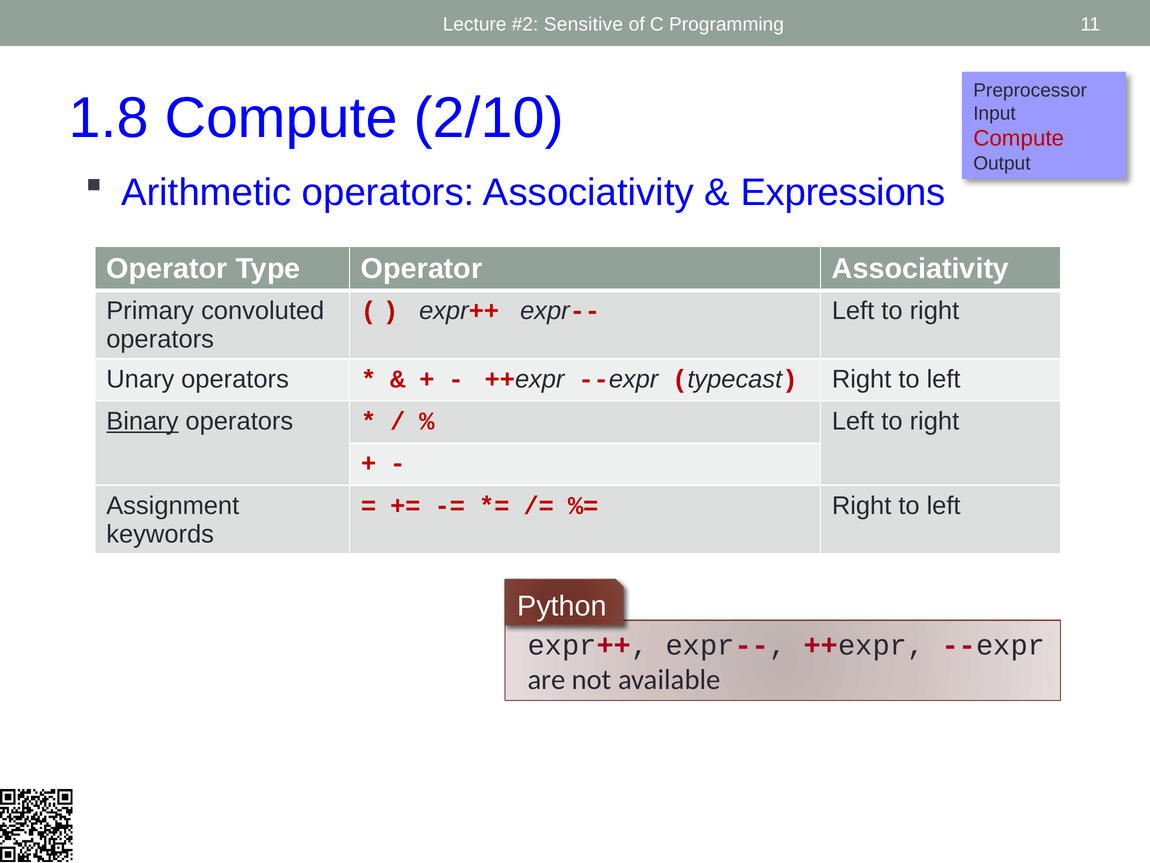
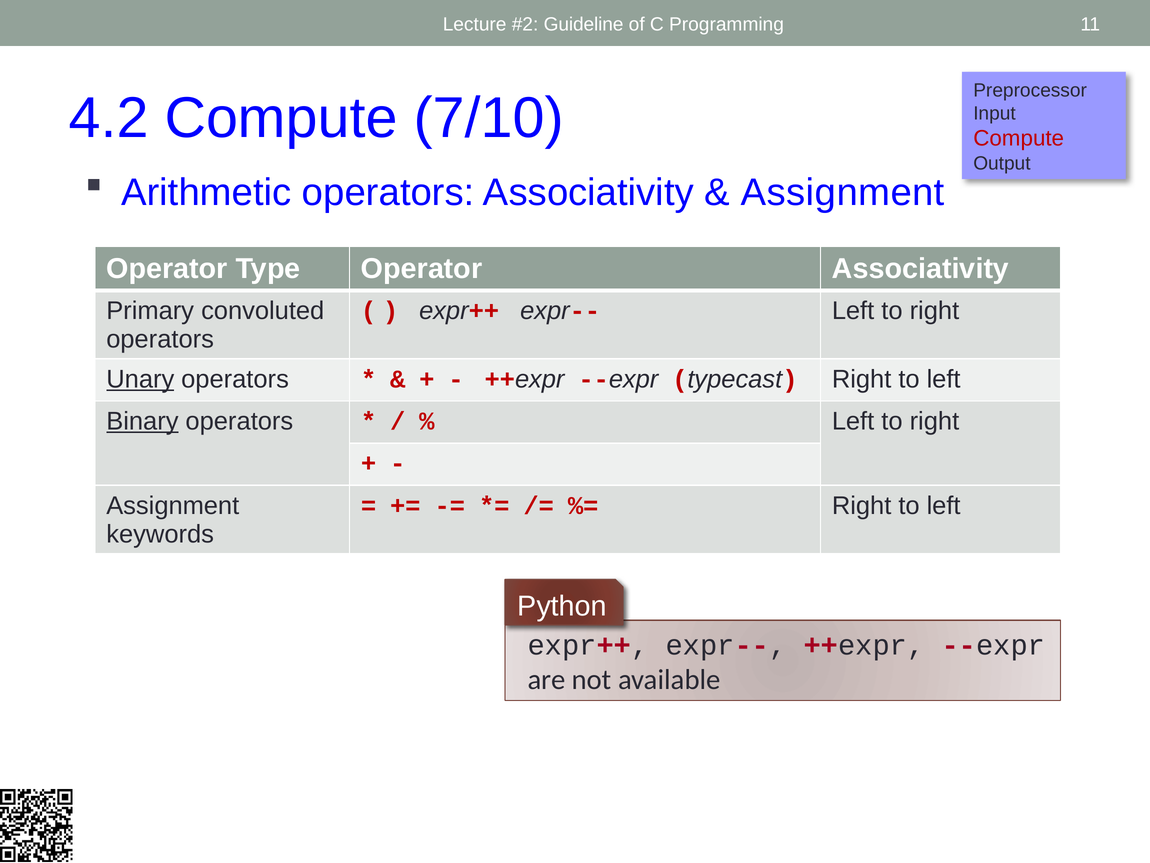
Sensitive: Sensitive -> Guideline
1.8: 1.8 -> 4.2
2/10: 2/10 -> 7/10
Expressions at (843, 192): Expressions -> Assignment
Unary underline: none -> present
